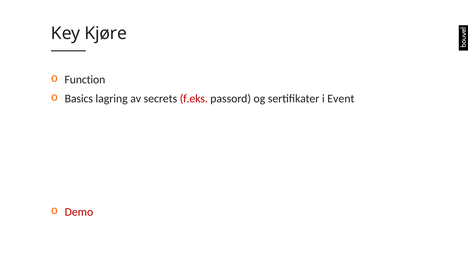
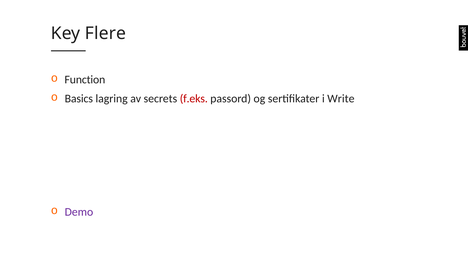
Kjøre: Kjøre -> Flere
Event: Event -> Write
Demo colour: red -> purple
